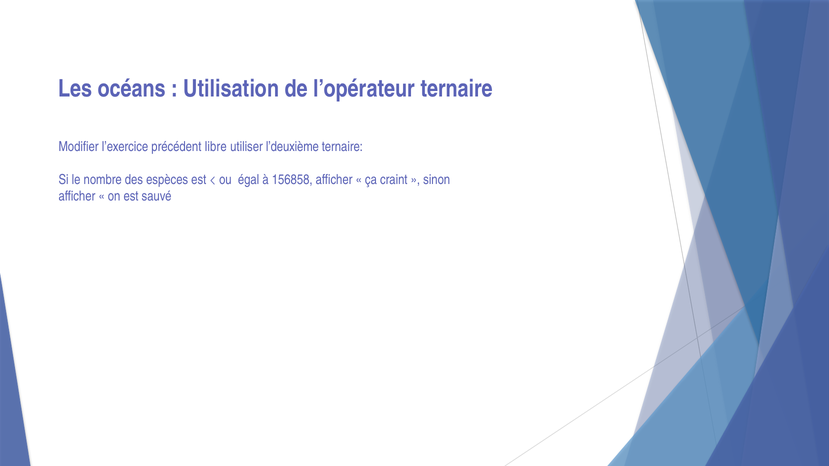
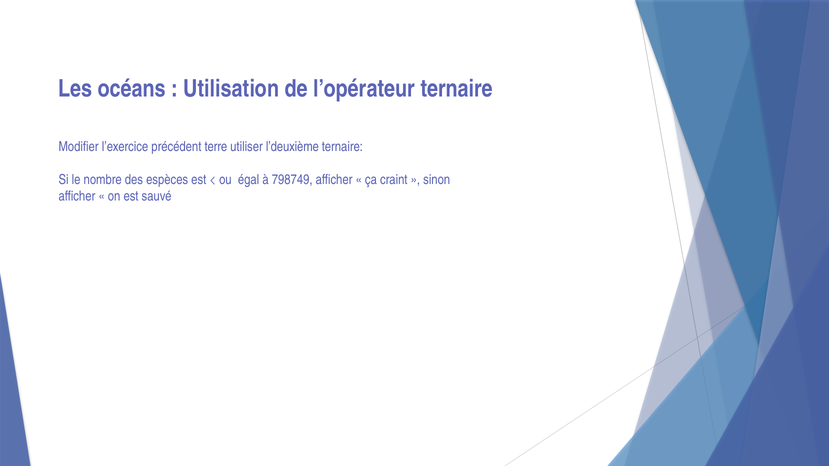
libre: libre -> terre
156858: 156858 -> 798749
